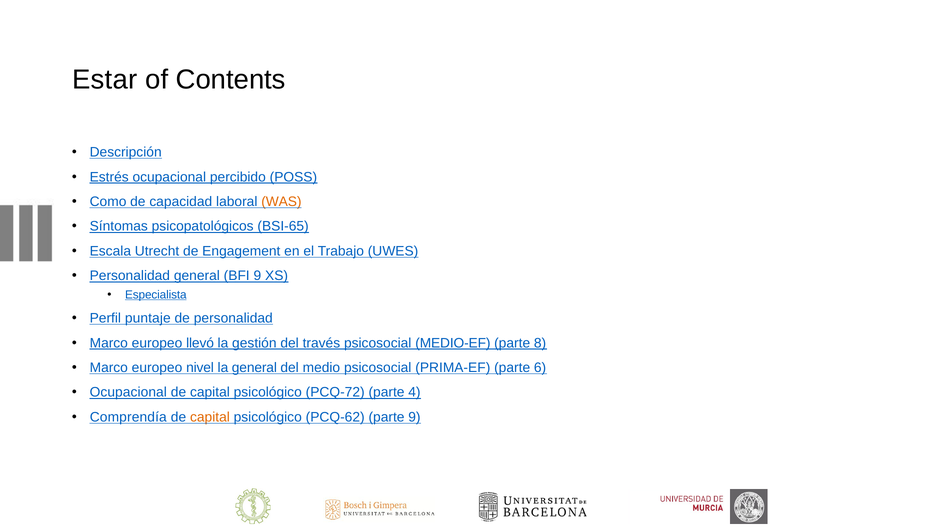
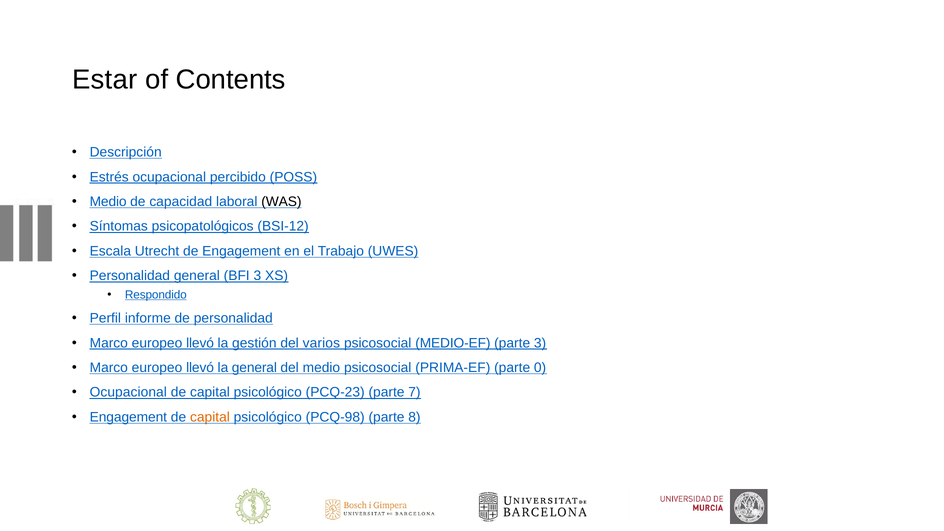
Como at (108, 202): Como -> Medio
WAS colour: orange -> black
BSI-65: BSI-65 -> BSI-12
BFI 9: 9 -> 3
Especialista: Especialista -> Respondido
puntaje: puntaje -> informe
través: través -> varios
parte 8: 8 -> 3
nivel at (200, 368): nivel -> llevó
6: 6 -> 0
PCQ-72: PCQ-72 -> PCQ-23
4: 4 -> 7
Comprendía at (128, 417): Comprendía -> Engagement
PCQ-62: PCQ-62 -> PCQ-98
parte 9: 9 -> 8
